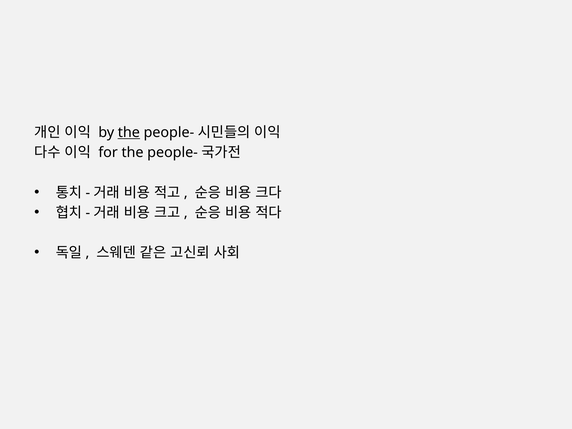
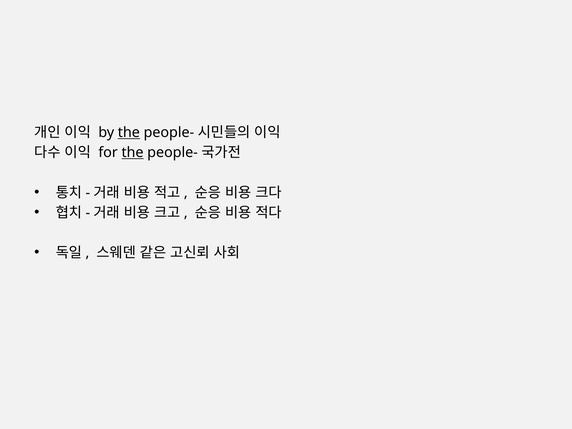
the at (133, 153) underline: none -> present
